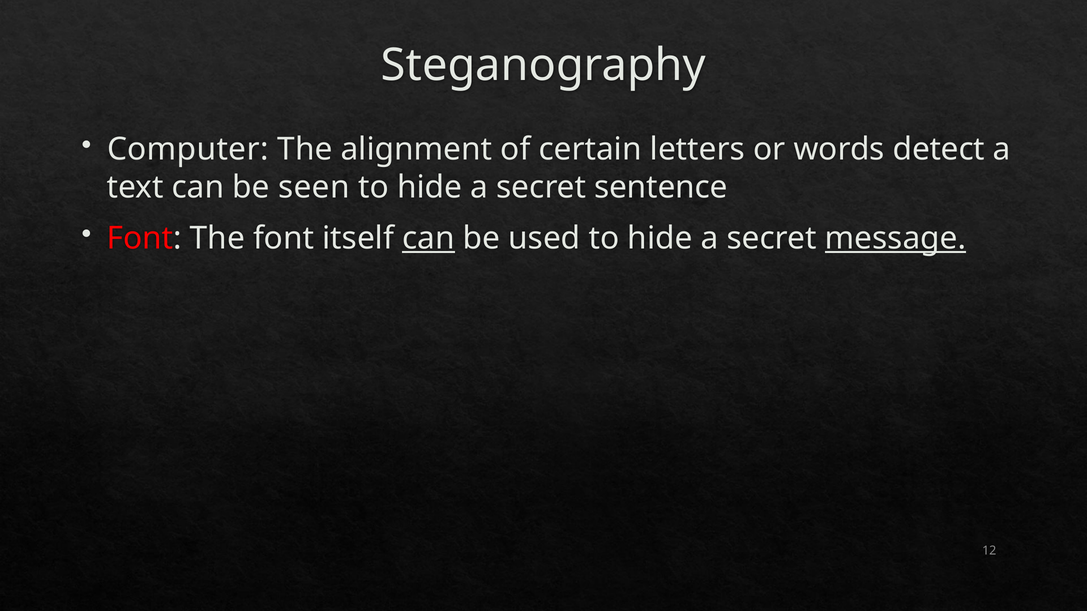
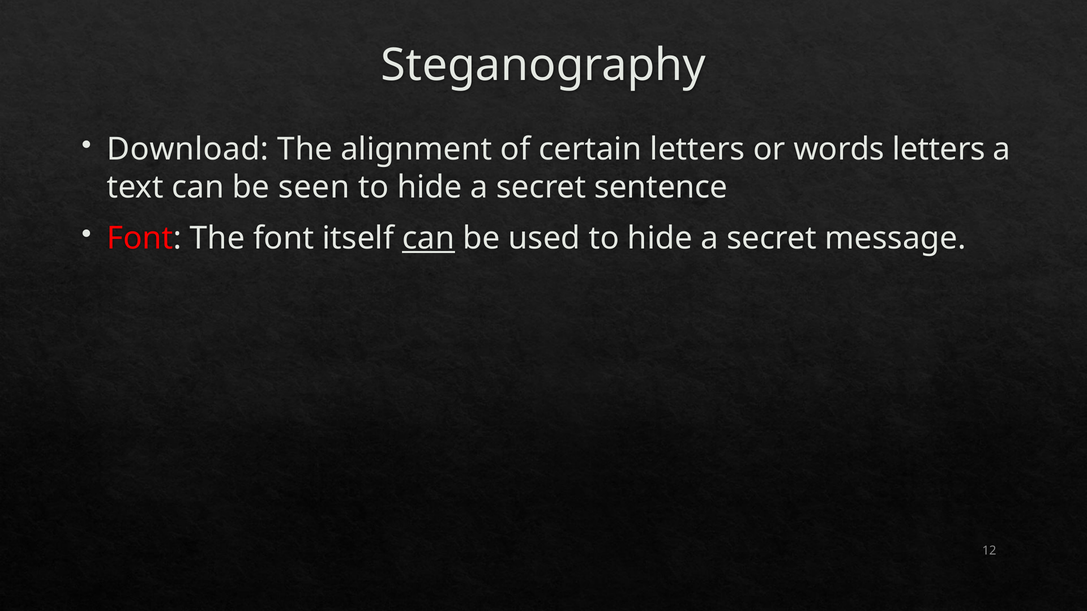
Computer: Computer -> Download
words detect: detect -> letters
message underline: present -> none
